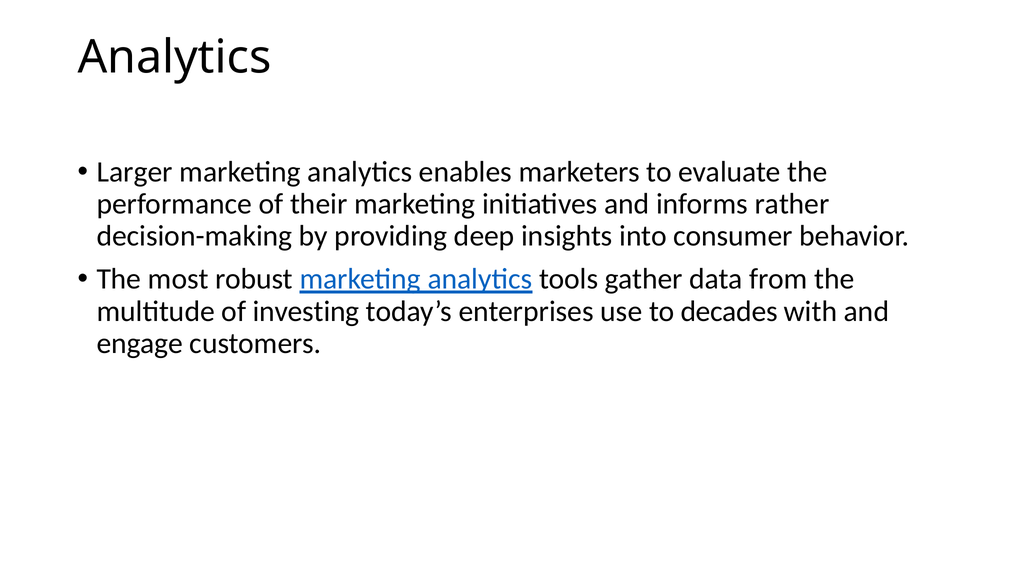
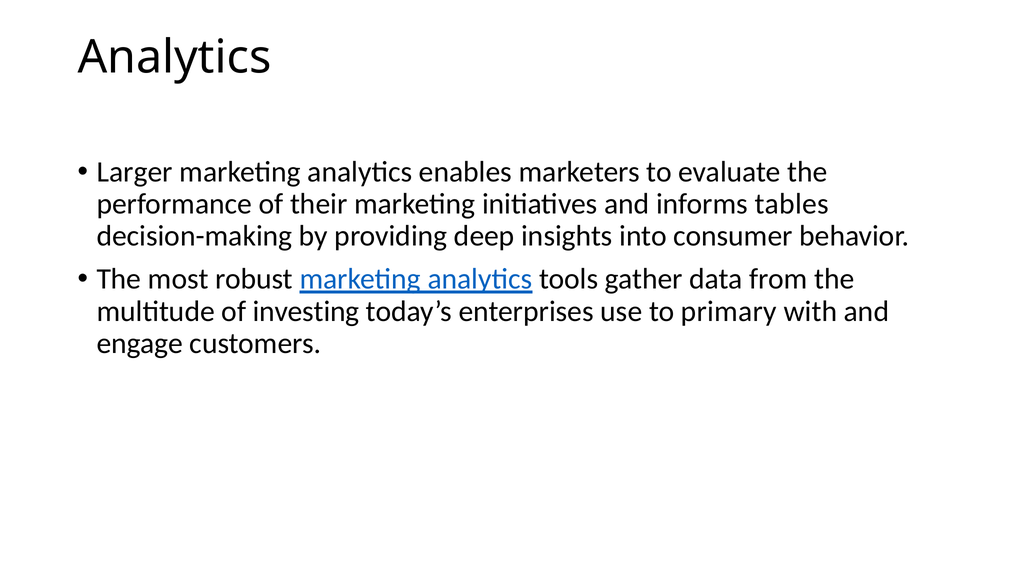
rather: rather -> tables
decades: decades -> primary
